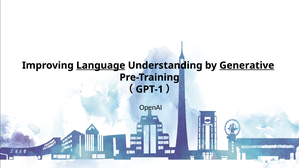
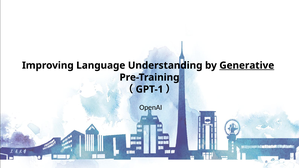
Language underline: present -> none
